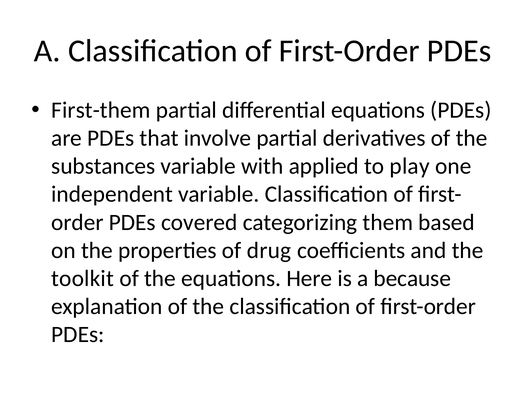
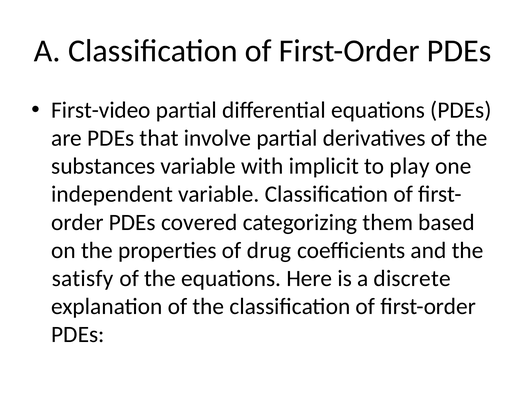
First-them: First-them -> First-video
applied: applied -> implicit
toolkit: toolkit -> satisfy
because: because -> discrete
